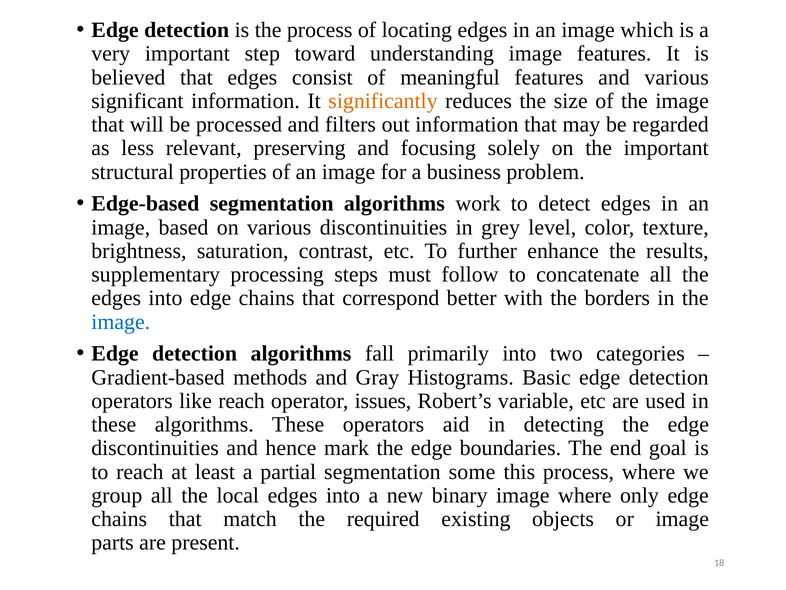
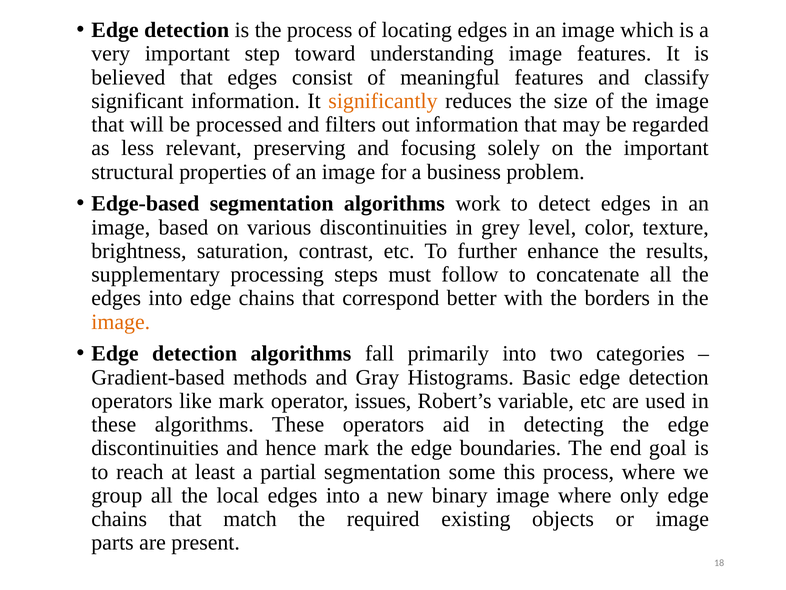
and various: various -> classify
image at (121, 322) colour: blue -> orange
like reach: reach -> mark
